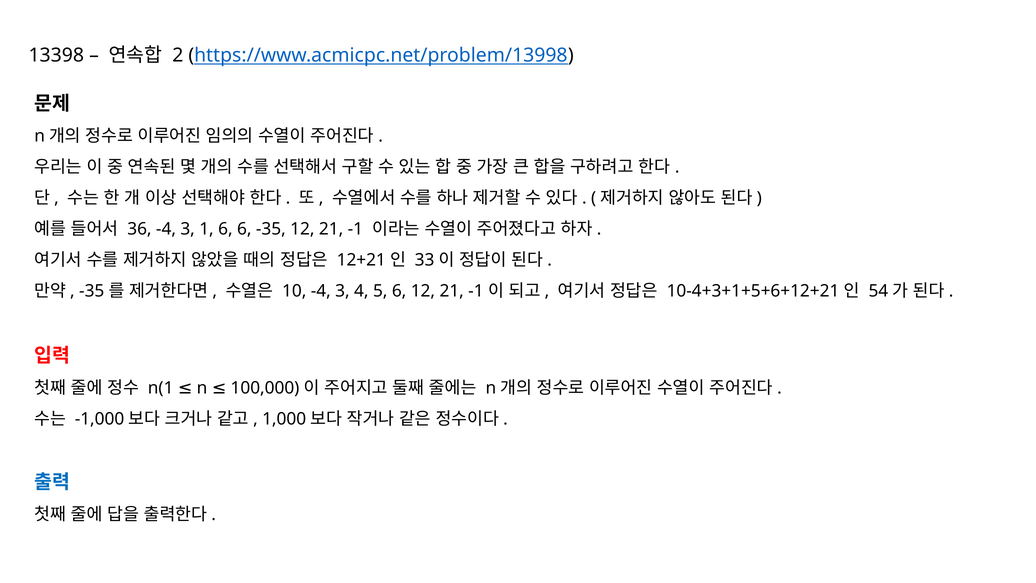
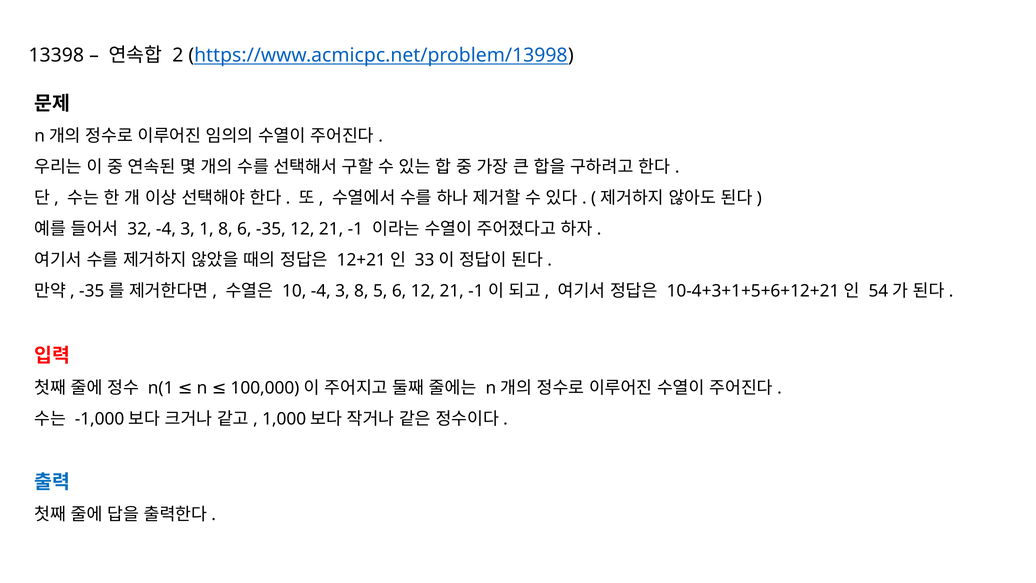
36: 36 -> 32
1 6: 6 -> 8
3 4: 4 -> 8
